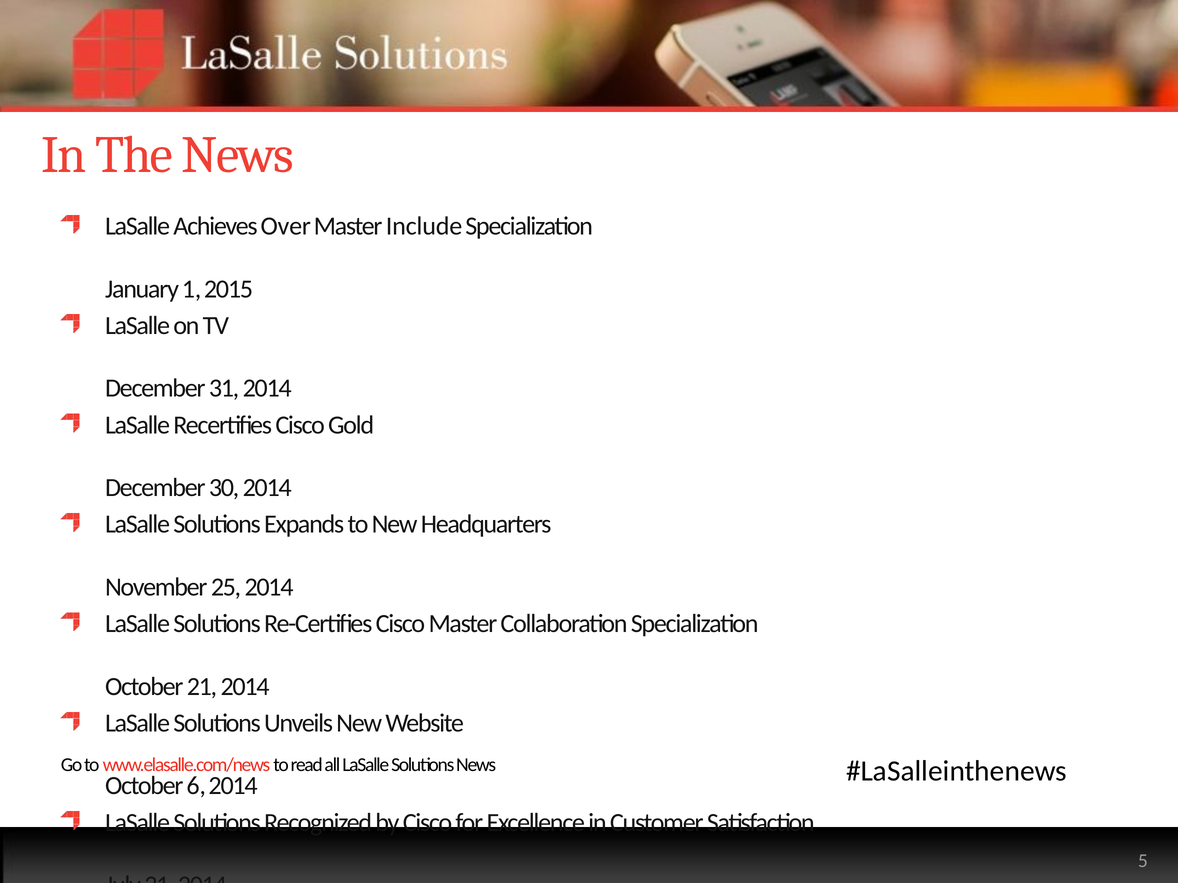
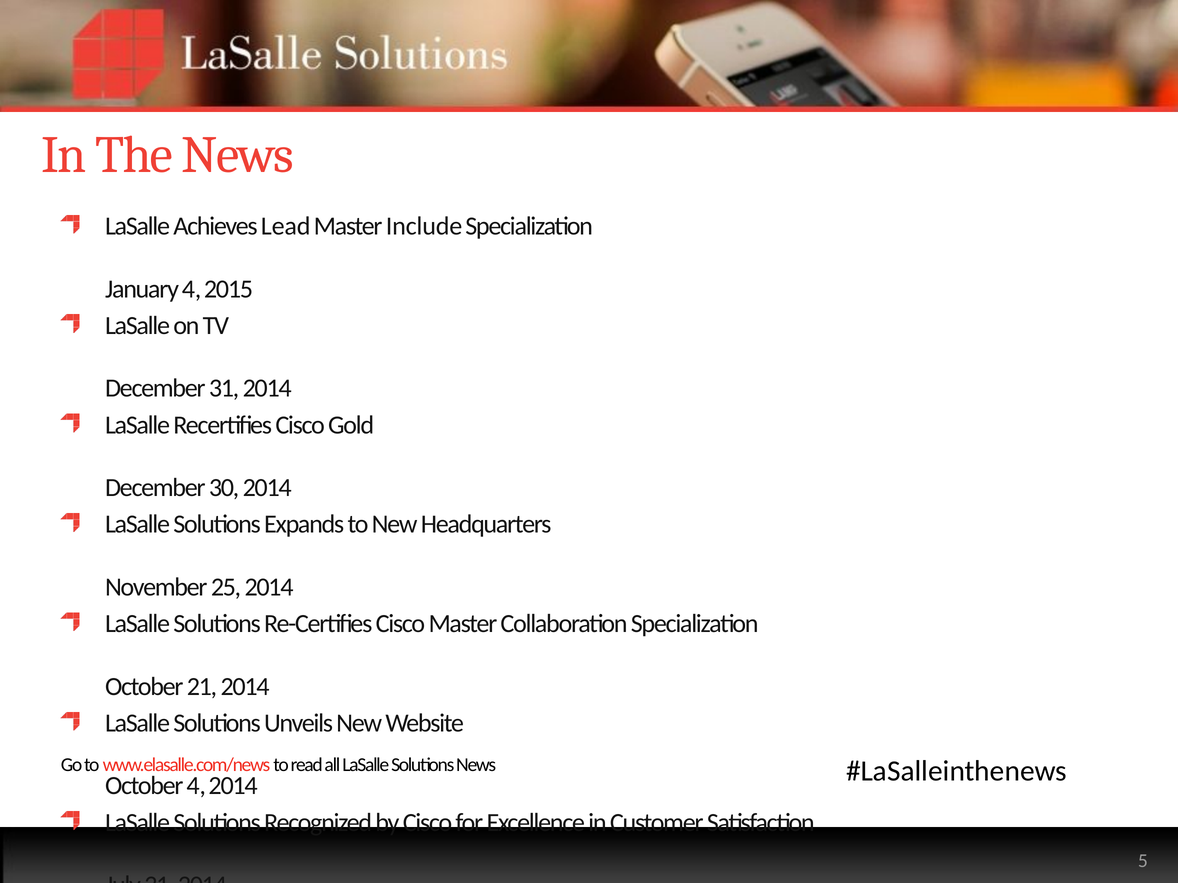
Over: Over -> Lead
January 1: 1 -> 4
October 6: 6 -> 4
